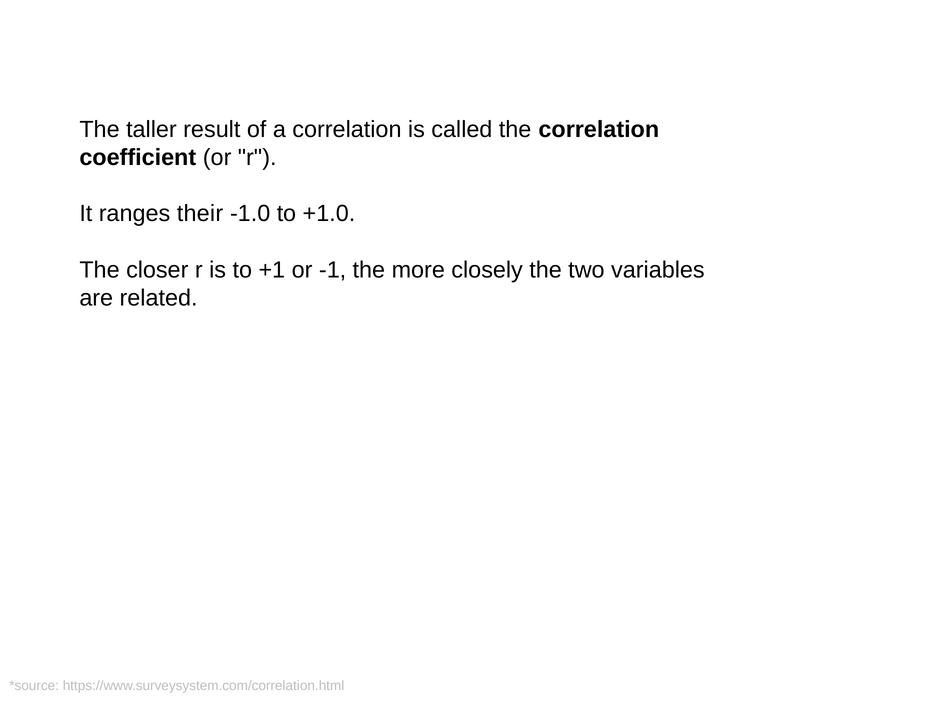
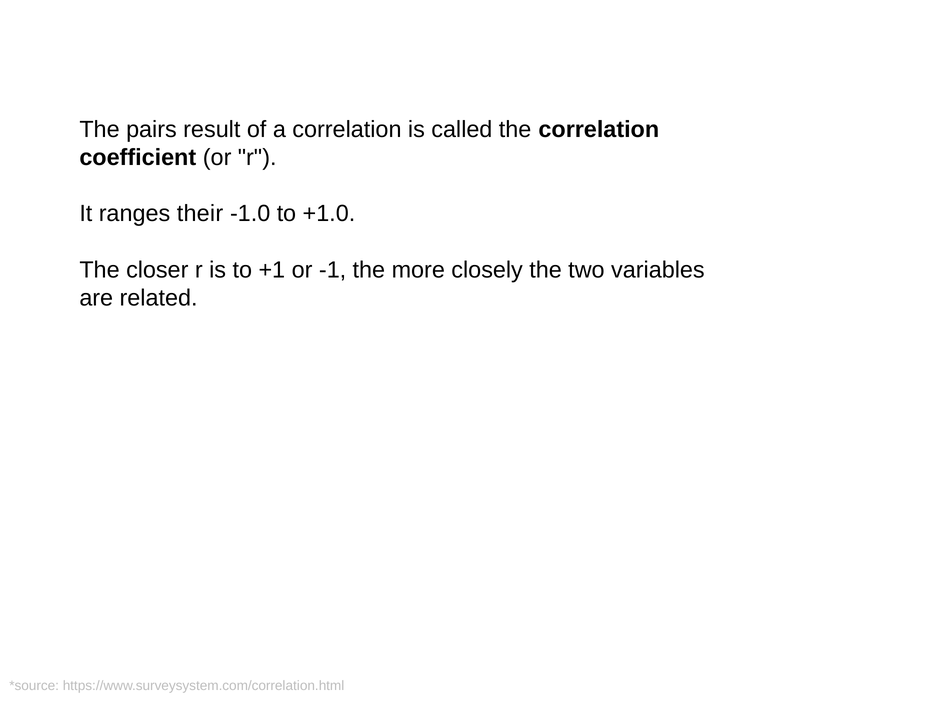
taller: taller -> pairs
